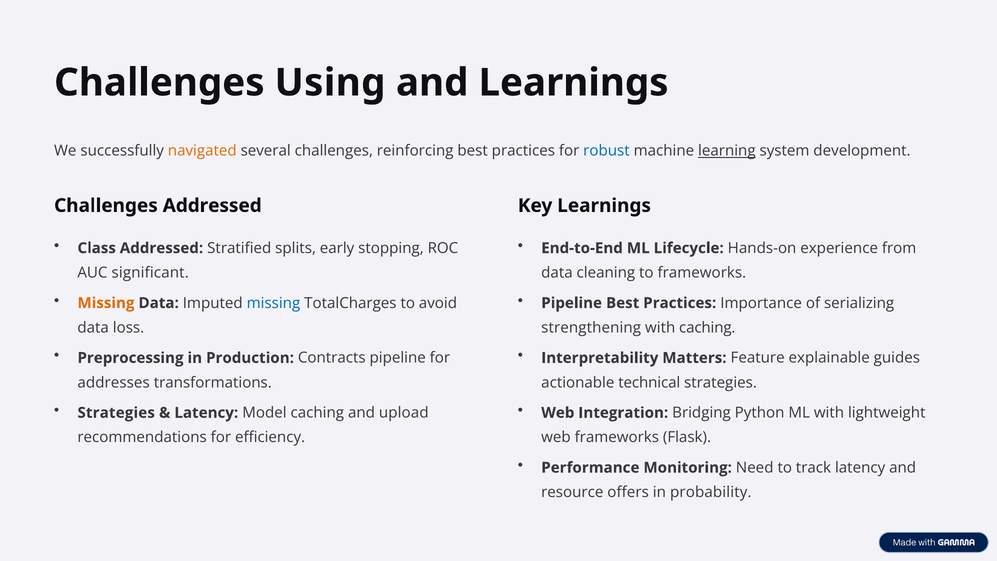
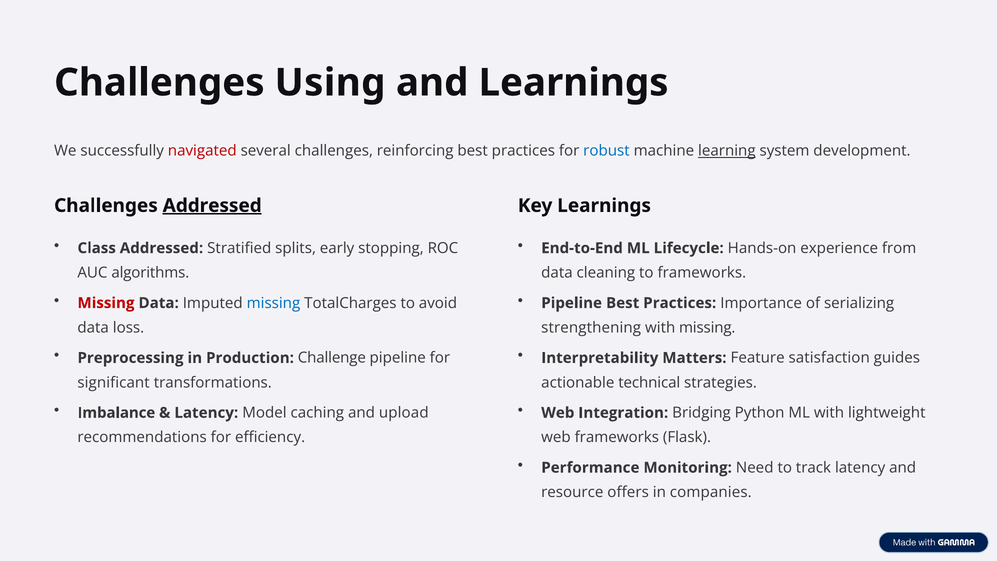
navigated colour: orange -> red
Addressed at (212, 206) underline: none -> present
significant: significant -> algorithms
Missing at (106, 303) colour: orange -> red
with caching: caching -> missing
Contracts: Contracts -> Challenge
explainable: explainable -> satisfaction
addresses: addresses -> significant
Strategies at (116, 413): Strategies -> Imbalance
probability: probability -> companies
